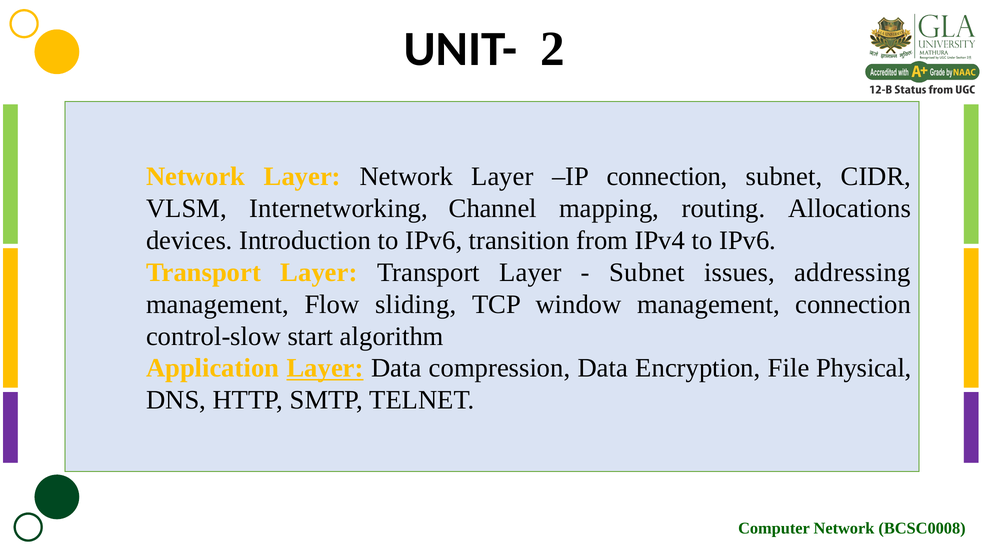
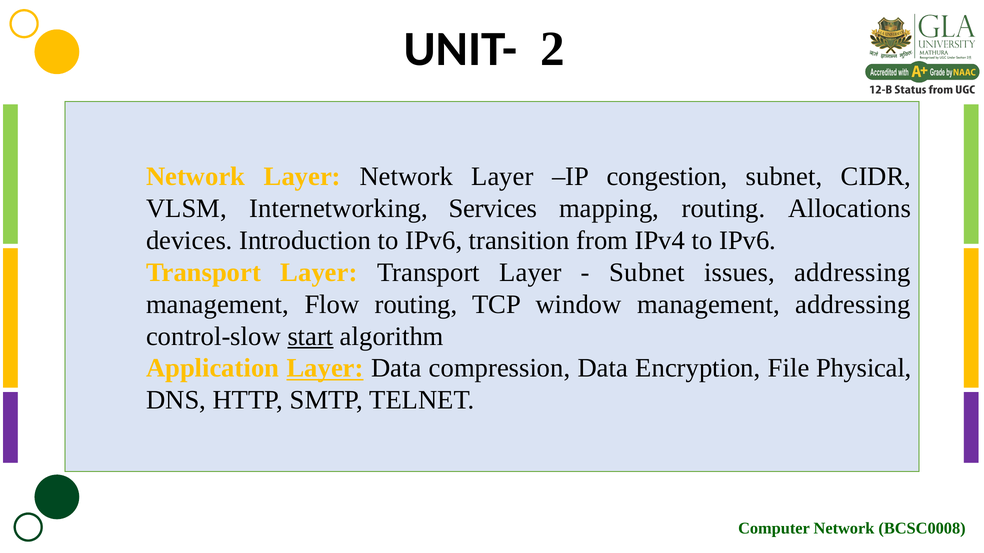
IP connection: connection -> congestion
Channel: Channel -> Services
Flow sliding: sliding -> routing
management connection: connection -> addressing
start underline: none -> present
